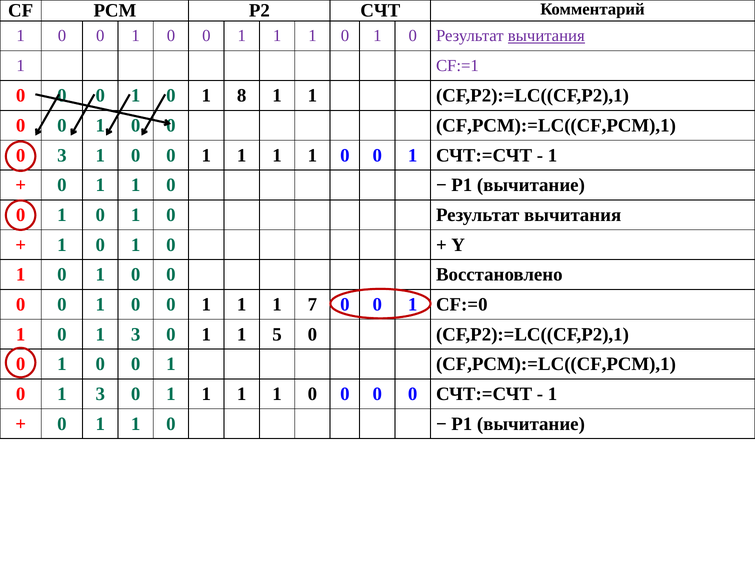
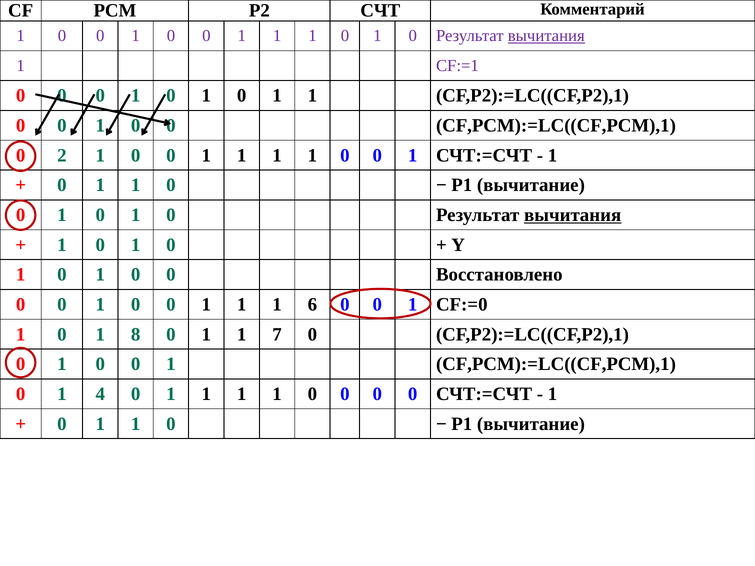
8 at (242, 96): 8 -> 0
0 3: 3 -> 2
вычитания at (573, 215) underline: none -> present
7: 7 -> 6
1 0 1 3: 3 -> 8
5: 5 -> 7
3 at (100, 394): 3 -> 4
